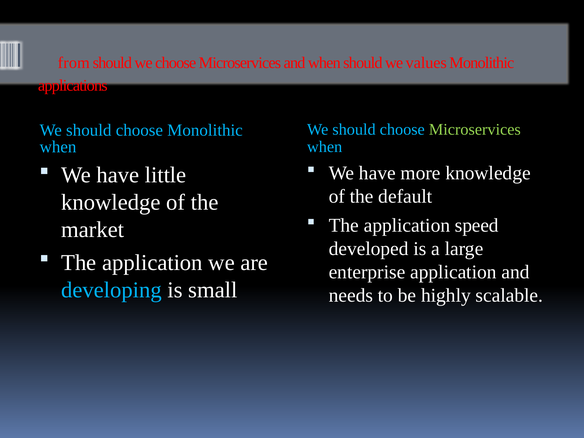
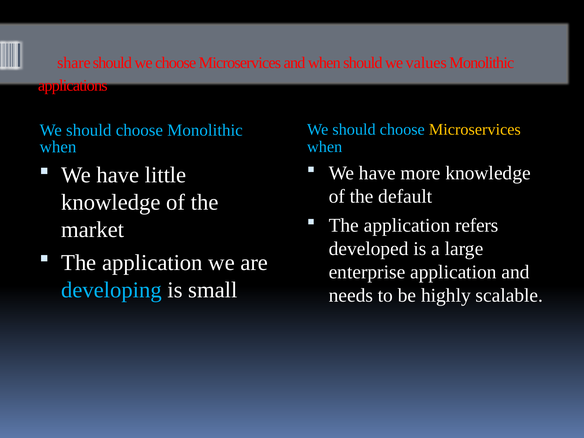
from: from -> share
Microservices at (475, 129) colour: light green -> yellow
speed: speed -> refers
